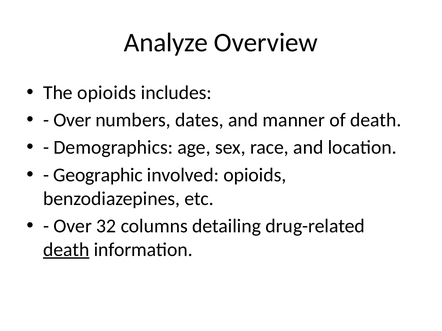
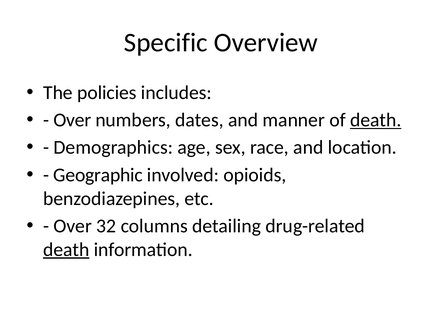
Analyze: Analyze -> Specific
The opioids: opioids -> policies
death at (376, 120) underline: none -> present
